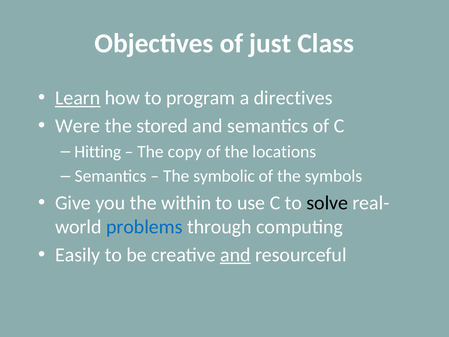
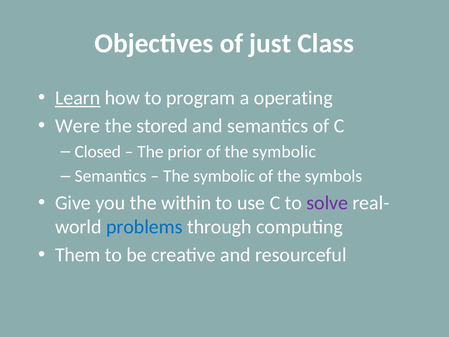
directives: directives -> operating
Hitting: Hitting -> Closed
copy: copy -> prior
of the locations: locations -> symbolic
solve colour: black -> purple
Easily: Easily -> Them
and at (235, 255) underline: present -> none
